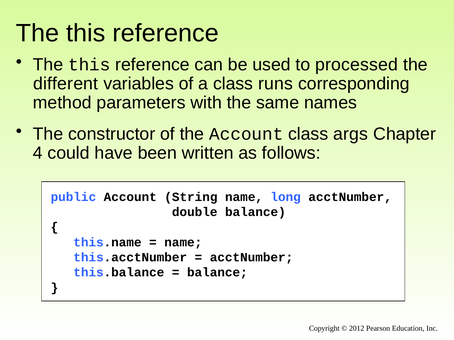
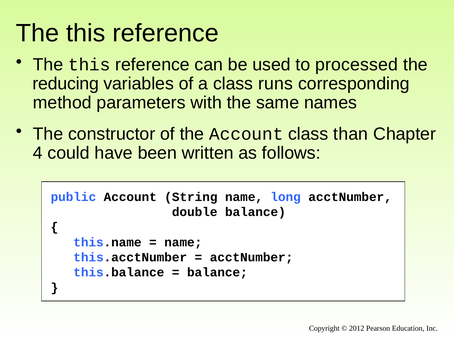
different: different -> reducing
args: args -> than
